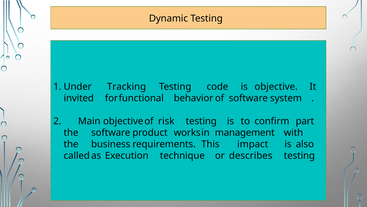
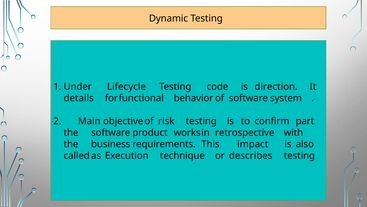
Tracking: Tracking -> Lifecycle
objective: objective -> direction
invited: invited -> details
management: management -> retrospective
